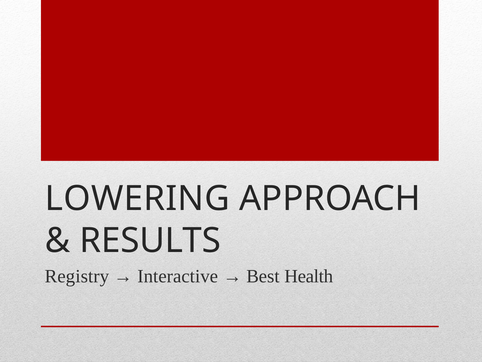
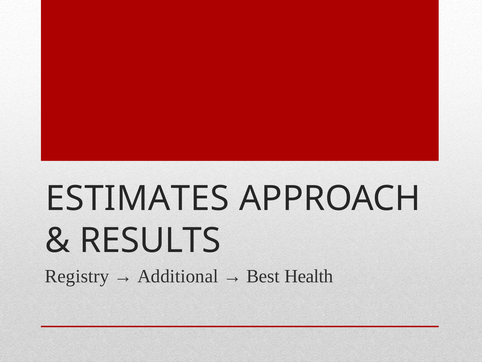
LOWERING: LOWERING -> ESTIMATES
Interactive: Interactive -> Additional
